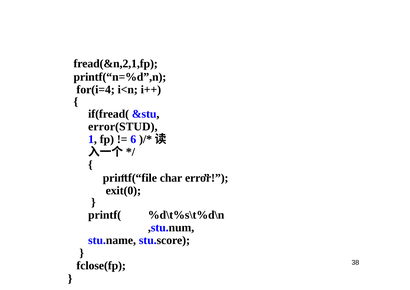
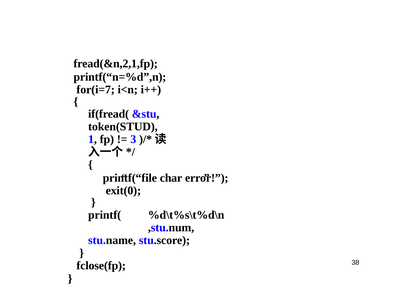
for(i=4: for(i=4 -> for(i=7
error(STUD: error(STUD -> token(STUD
6: 6 -> 3
